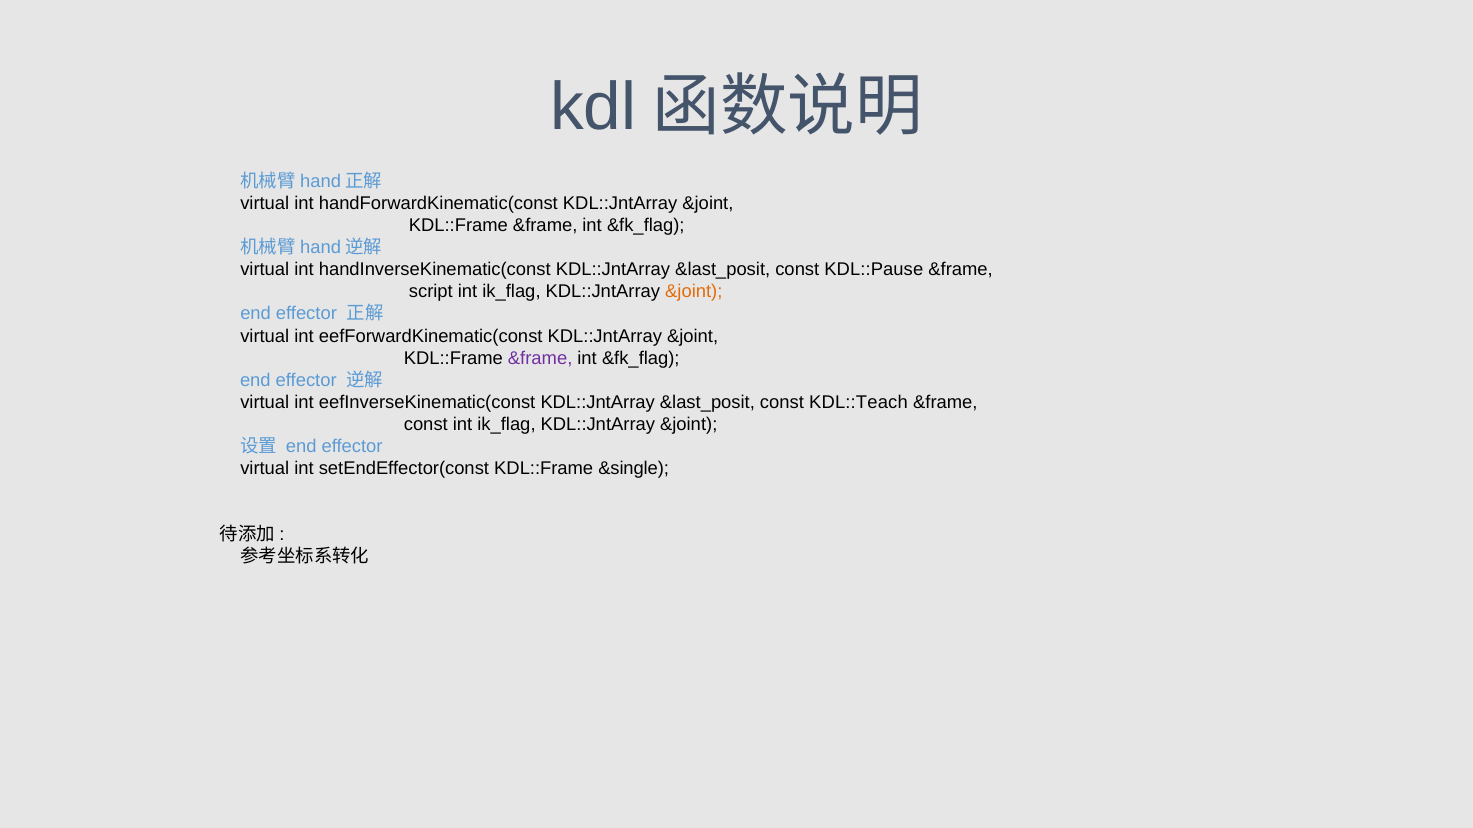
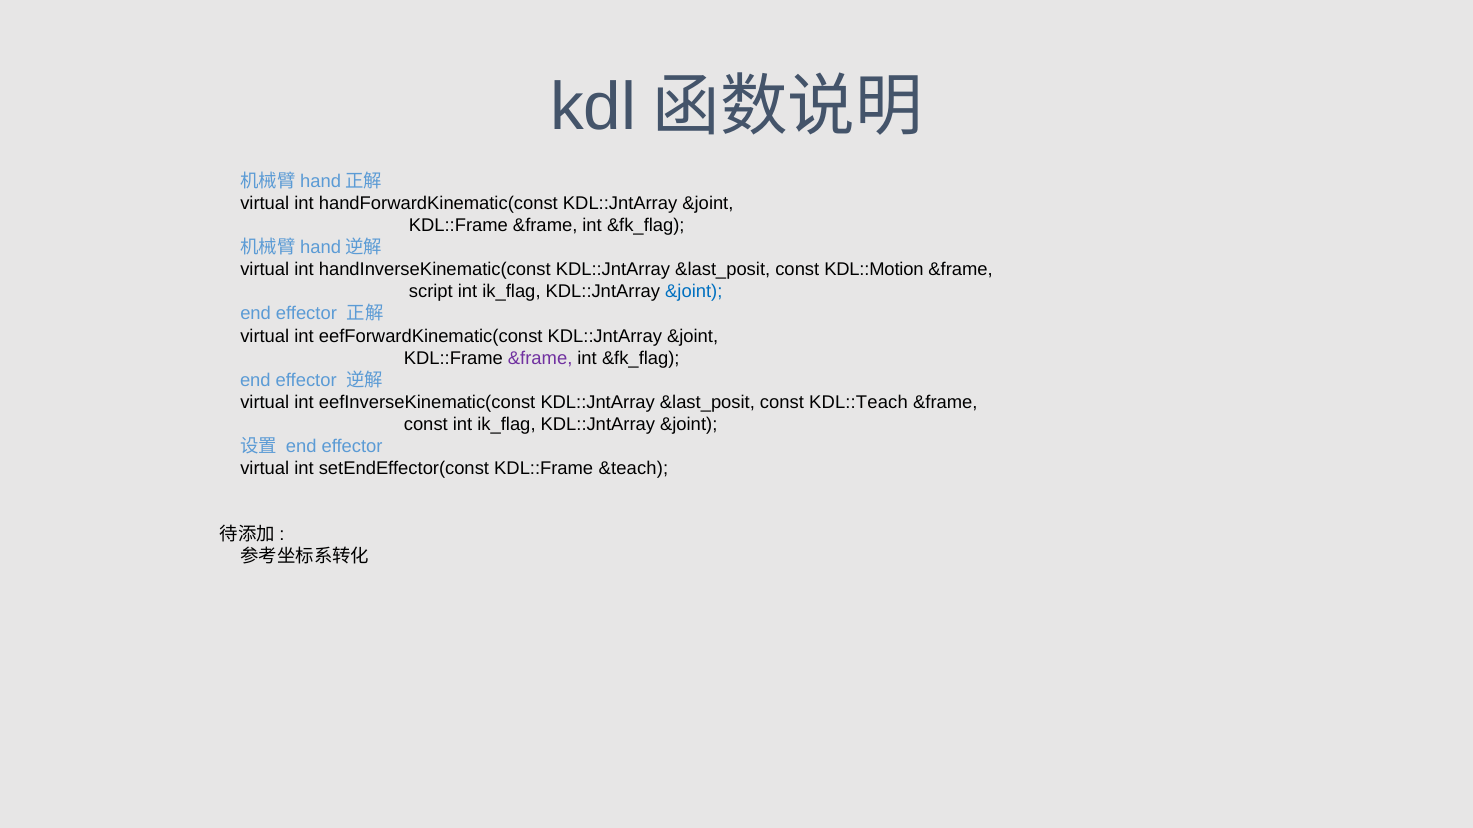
KDL::Pause: KDL::Pause -> KDL::Motion
&joint at (694, 292) colour: orange -> blue
&single: &single -> &teach
